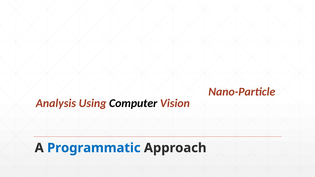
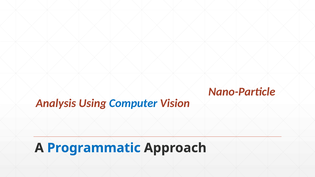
Computer colour: black -> blue
